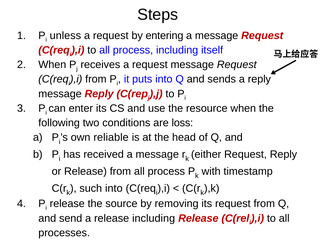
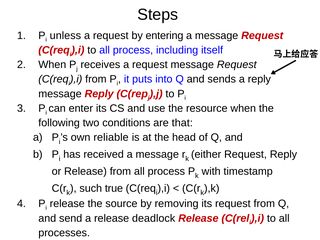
loss: loss -> that
such into: into -> true
release including: including -> deadlock
